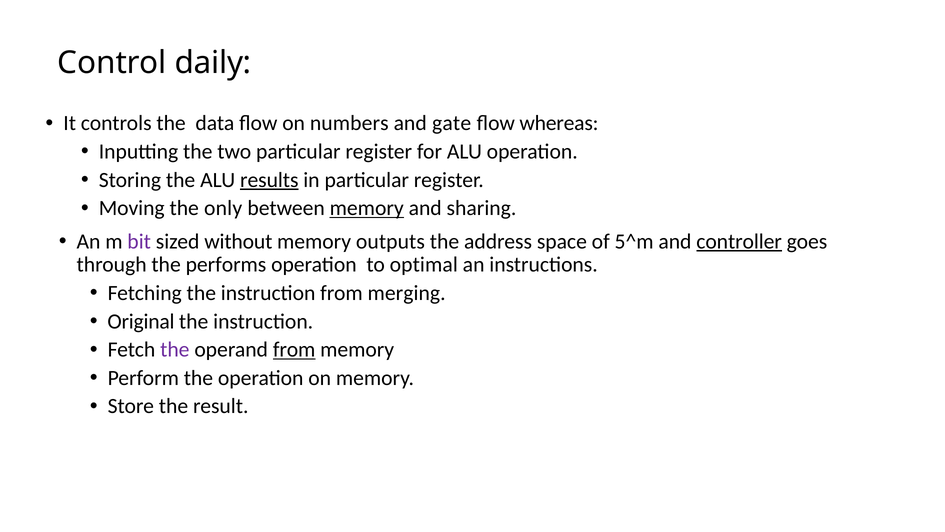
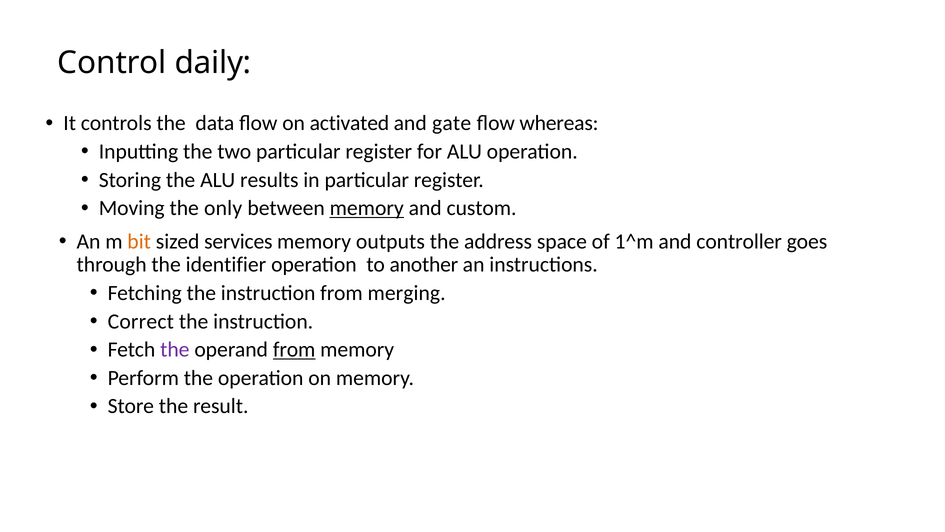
numbers: numbers -> activated
results underline: present -> none
sharing: sharing -> custom
bit colour: purple -> orange
without: without -> services
5^m: 5^m -> 1^m
controller underline: present -> none
performs: performs -> identifier
optimal: optimal -> another
Original: Original -> Correct
